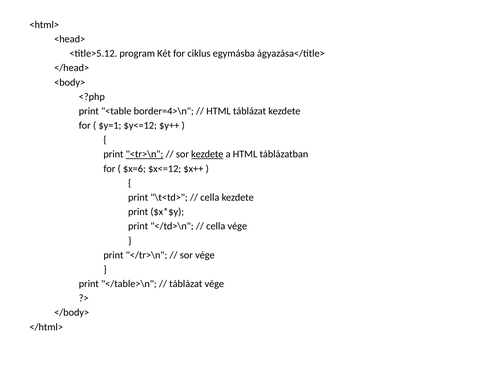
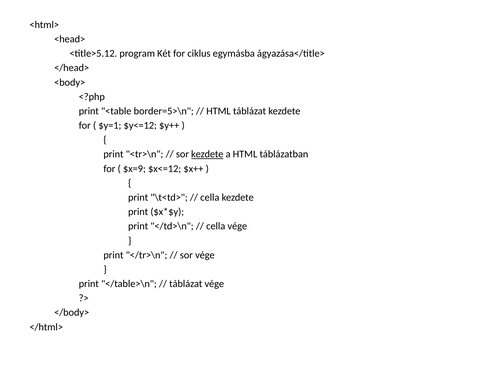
border=4>\n: border=4>\n -> border=5>\n
<tr>\n underline: present -> none
$x=6: $x=6 -> $x=9
